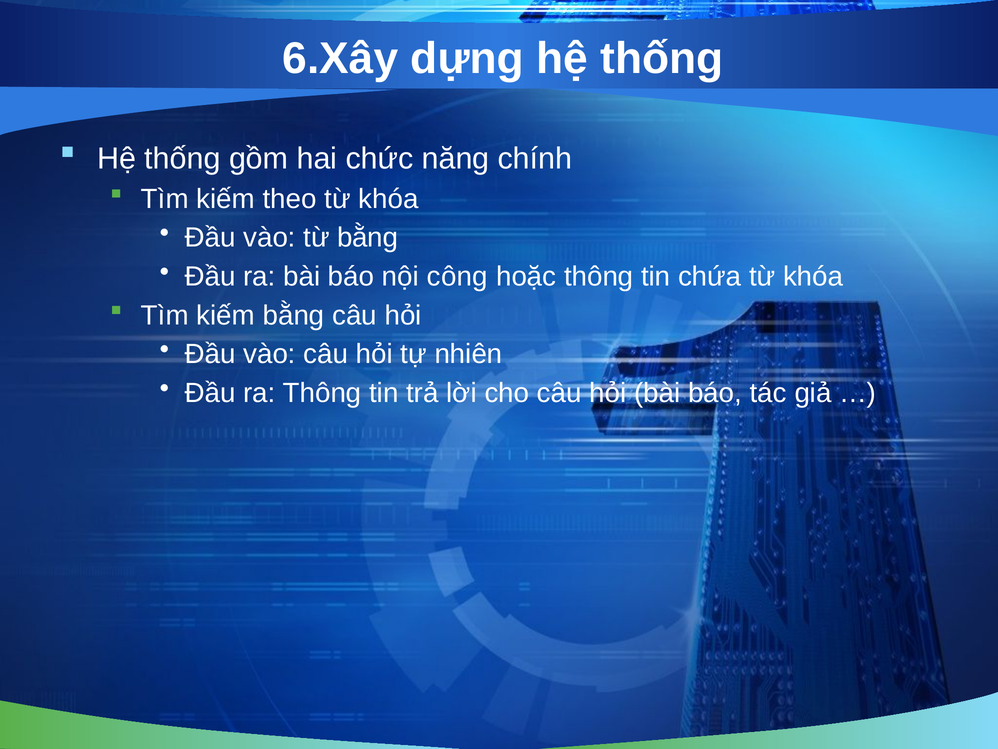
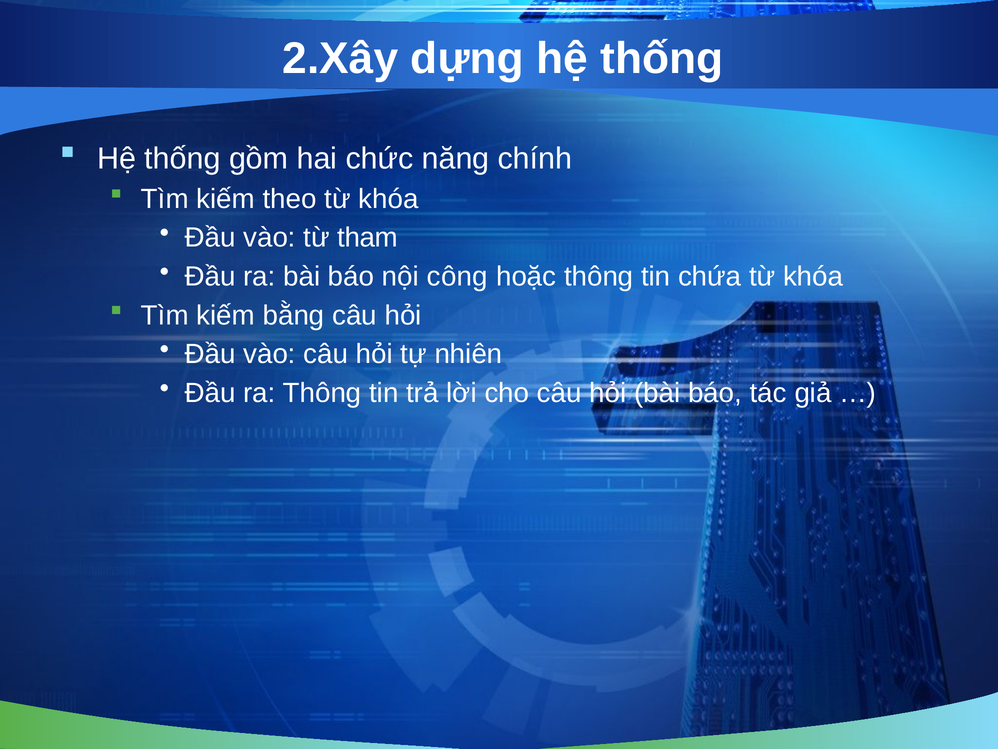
6.Xây: 6.Xây -> 2.Xây
từ bằng: bằng -> tham
